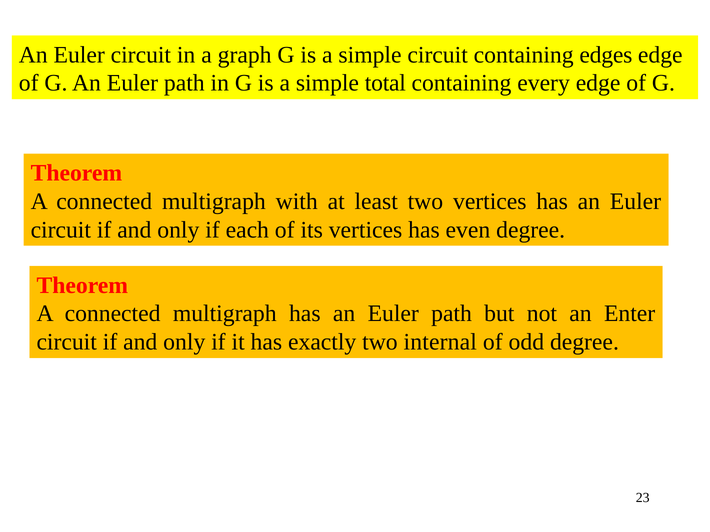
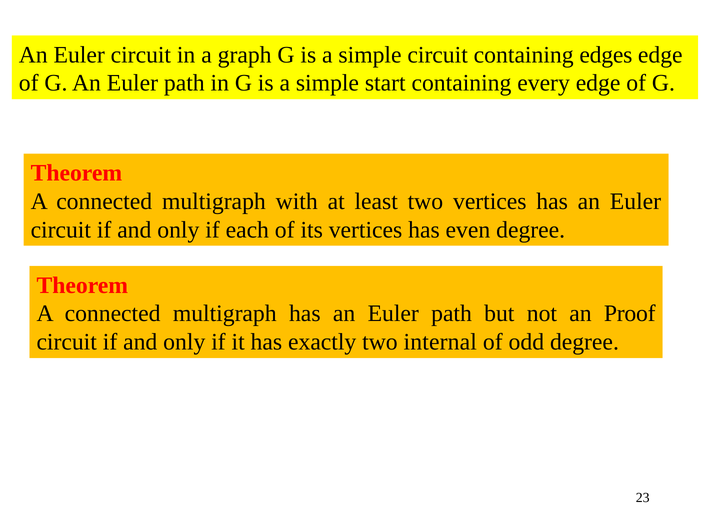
total: total -> start
Enter: Enter -> Proof
